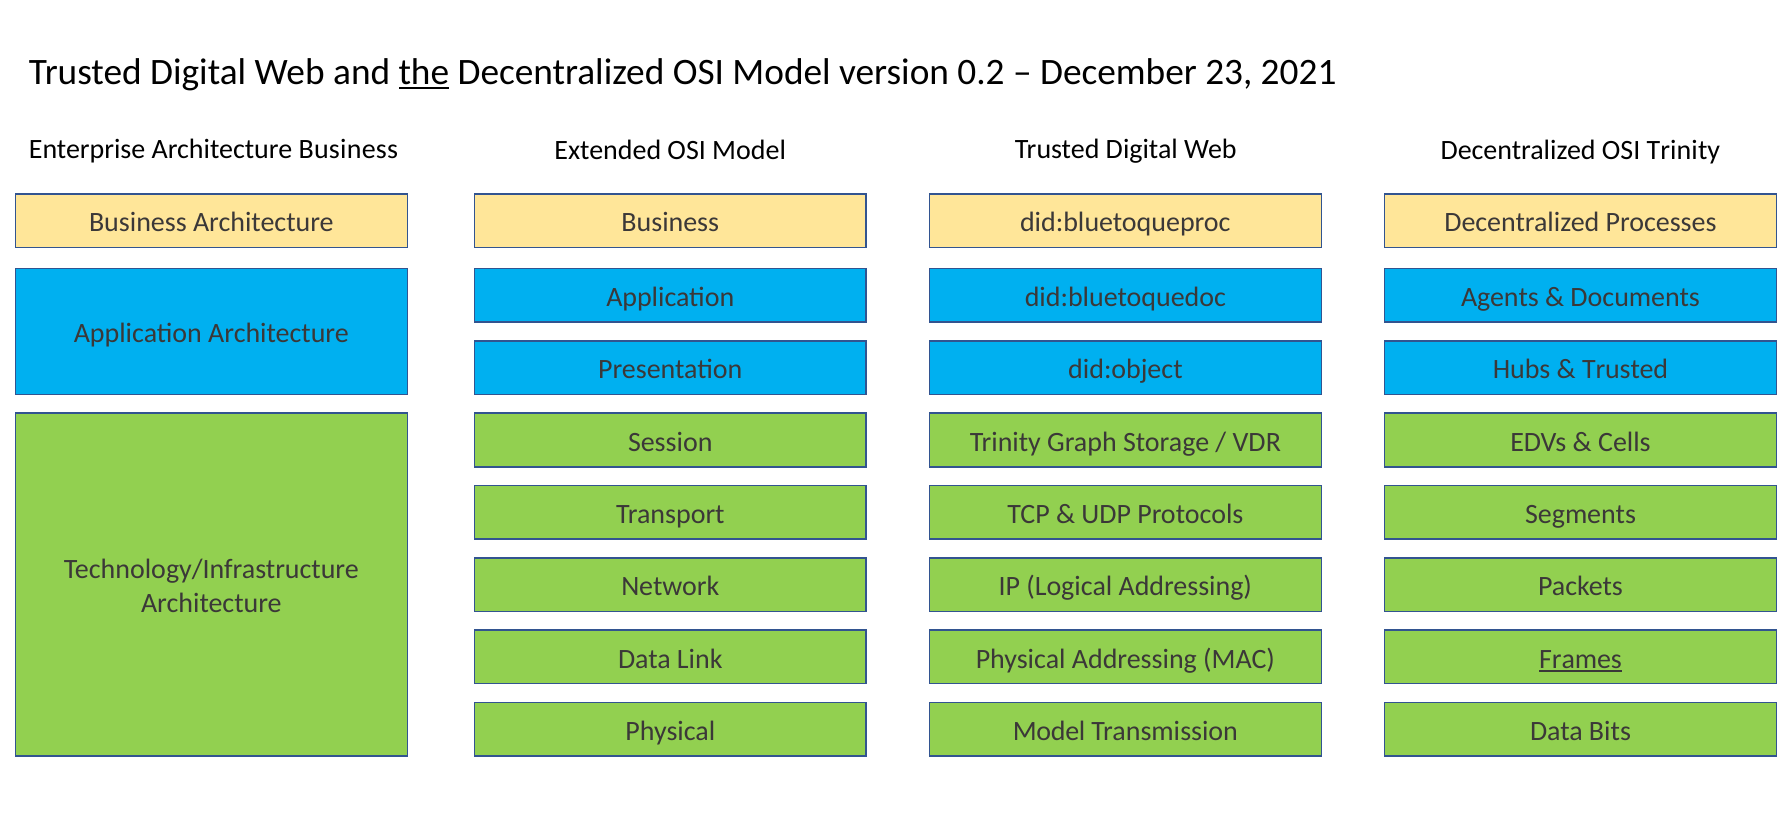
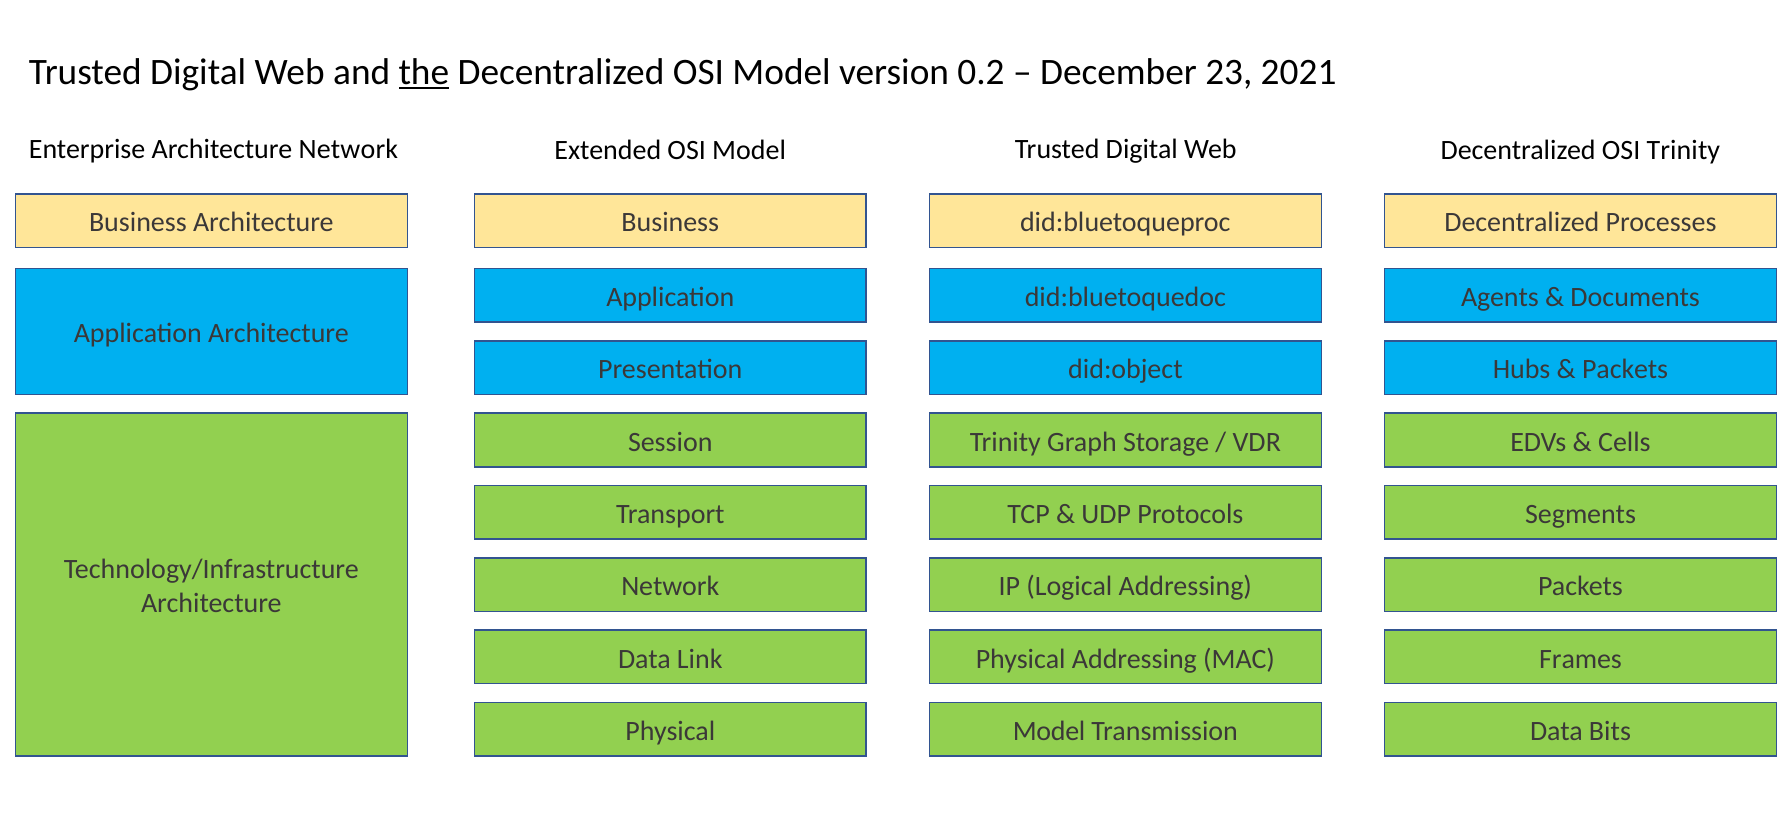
Architecture Business: Business -> Network
Trusted at (1625, 370): Trusted -> Packets
Frames underline: present -> none
